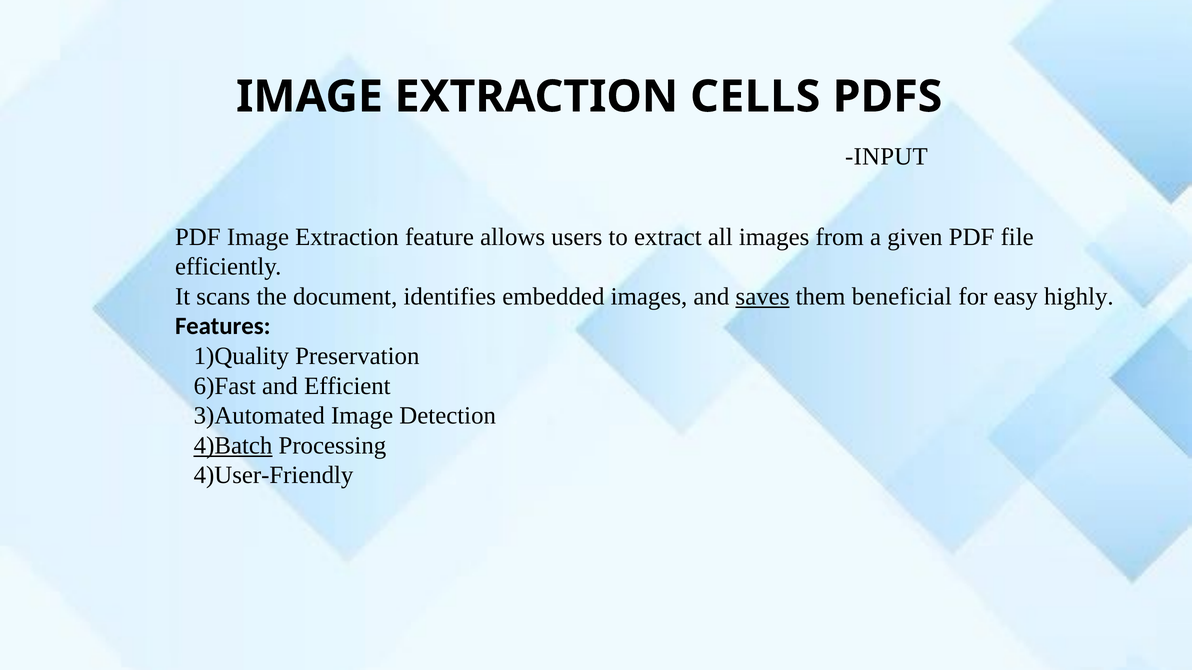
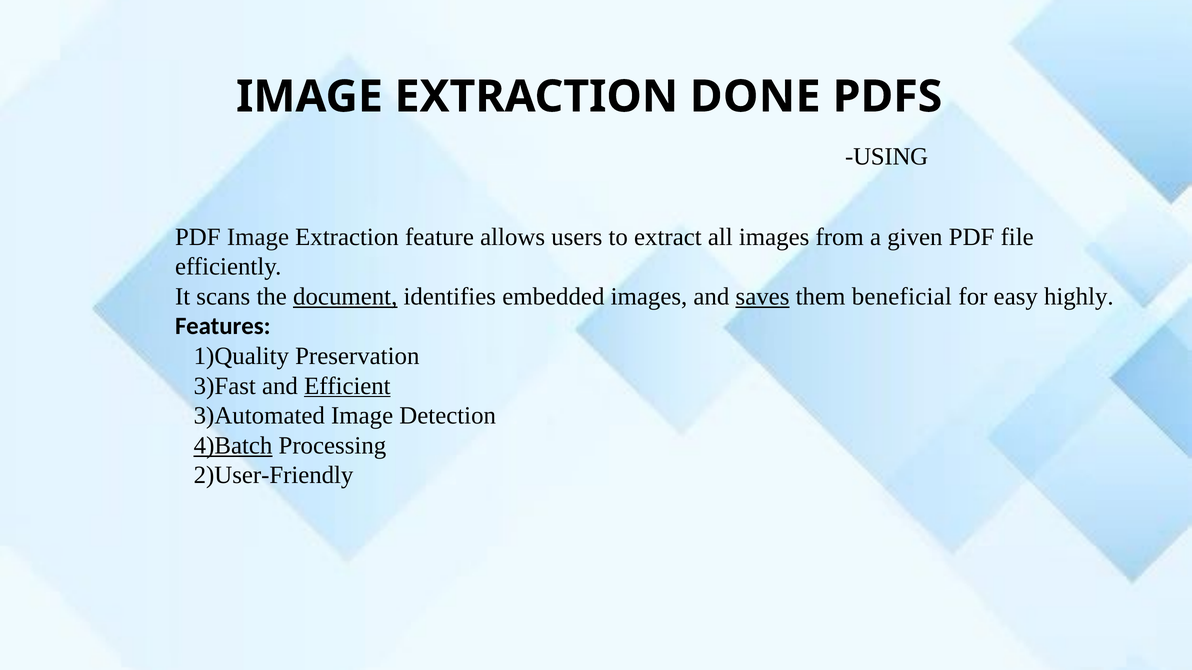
CELLS: CELLS -> DONE
INPUT: INPUT -> USING
document underline: none -> present
6)Fast: 6)Fast -> 3)Fast
Efficient underline: none -> present
4)User-Friendly: 4)User-Friendly -> 2)User-Friendly
